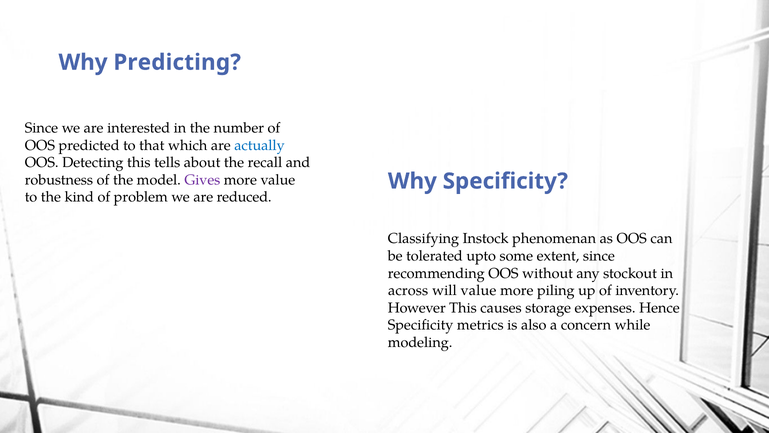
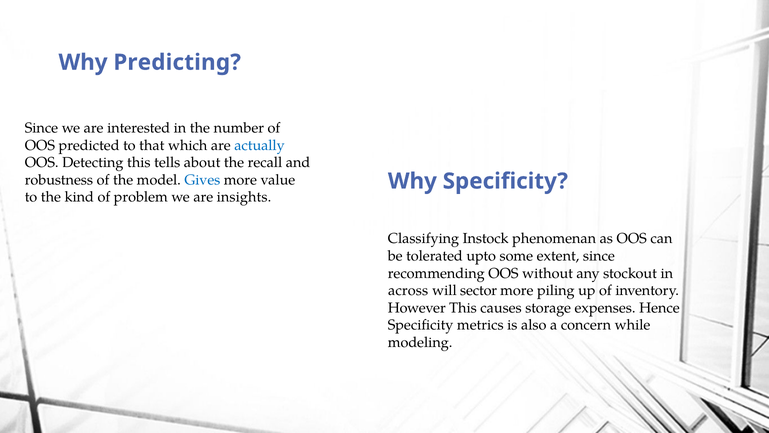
Gives colour: purple -> blue
reduced: reduced -> insights
will value: value -> sector
